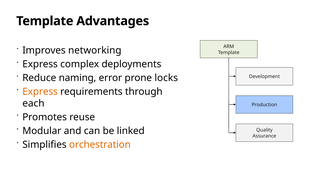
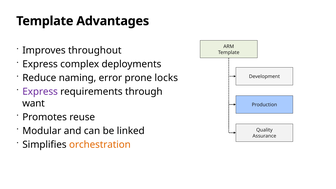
networking: networking -> throughout
Express at (40, 92) colour: orange -> purple
each: each -> want
